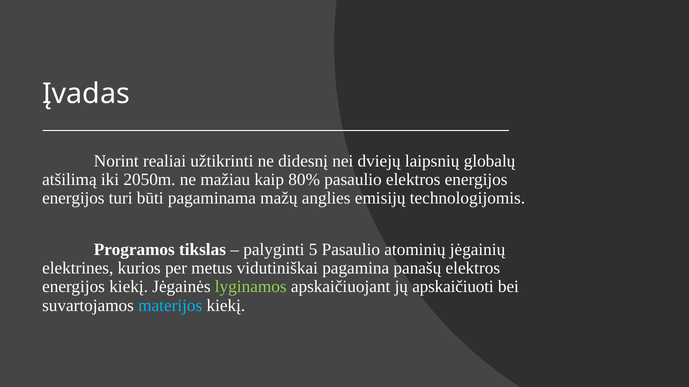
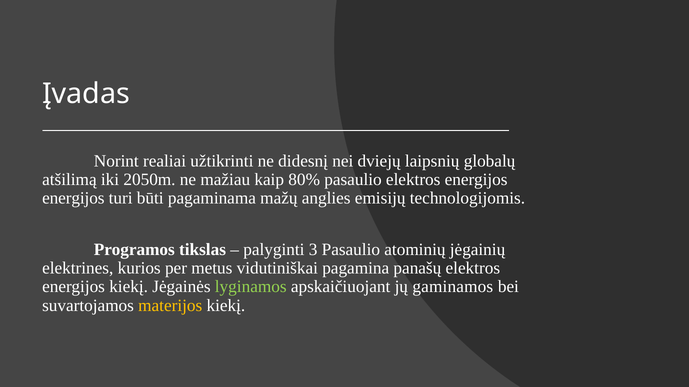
5: 5 -> 3
apskaičiuoti: apskaičiuoti -> gaminamos
materijos colour: light blue -> yellow
